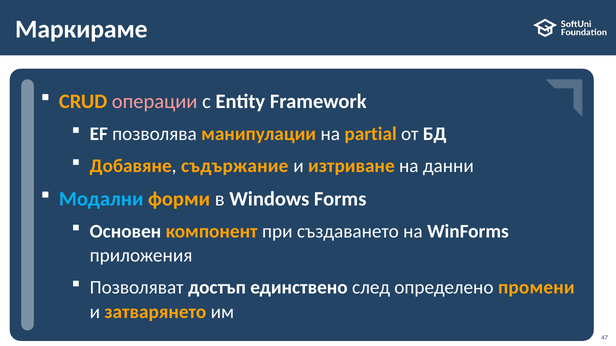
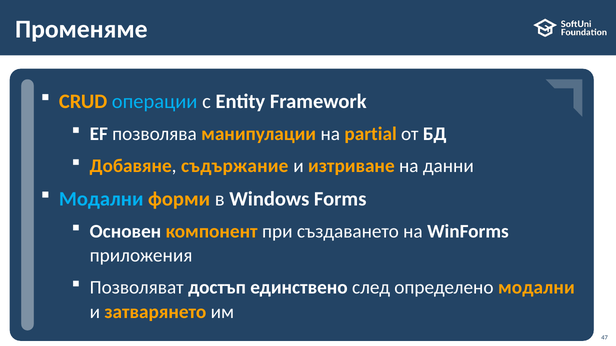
Маркираме: Маркираме -> Променяме
операции colour: pink -> light blue
определено промени: промени -> модални
